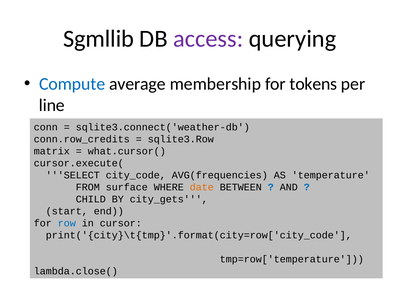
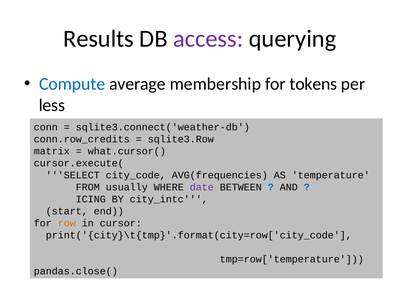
Sgmllib: Sgmllib -> Results
line: line -> less
surface: surface -> usually
date colour: orange -> purple
CHILD: CHILD -> ICING
city_gets: city_gets -> city_intc
row colour: blue -> orange
lambda.close(: lambda.close( -> pandas.close(
